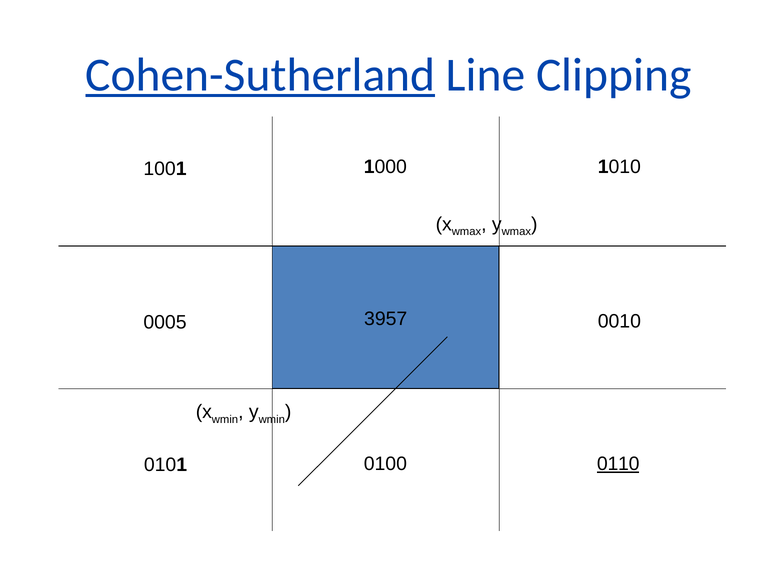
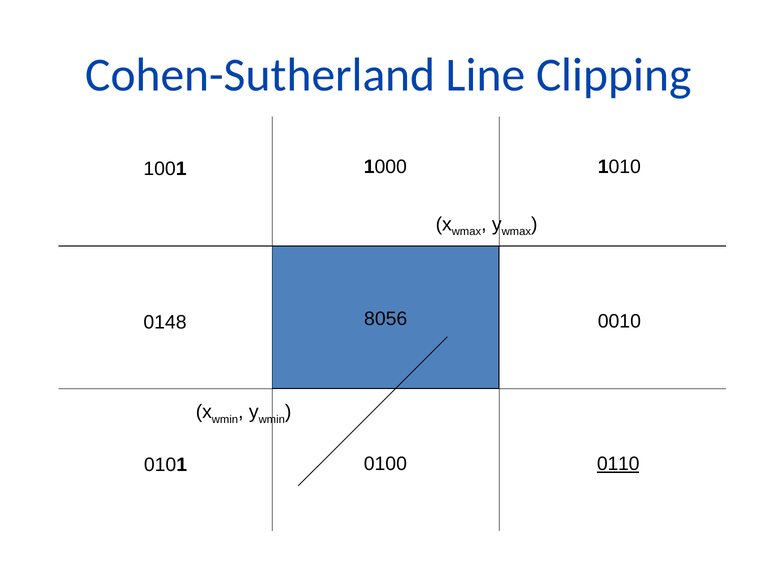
Cohen-Sutherland underline: present -> none
3957: 3957 -> 8056
0005: 0005 -> 0148
